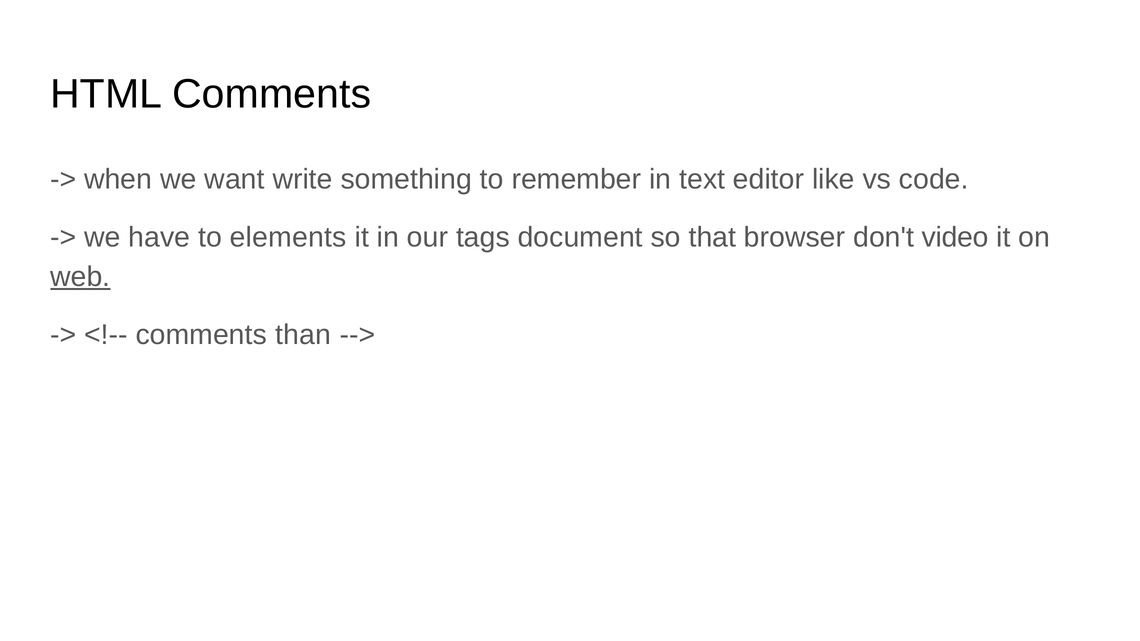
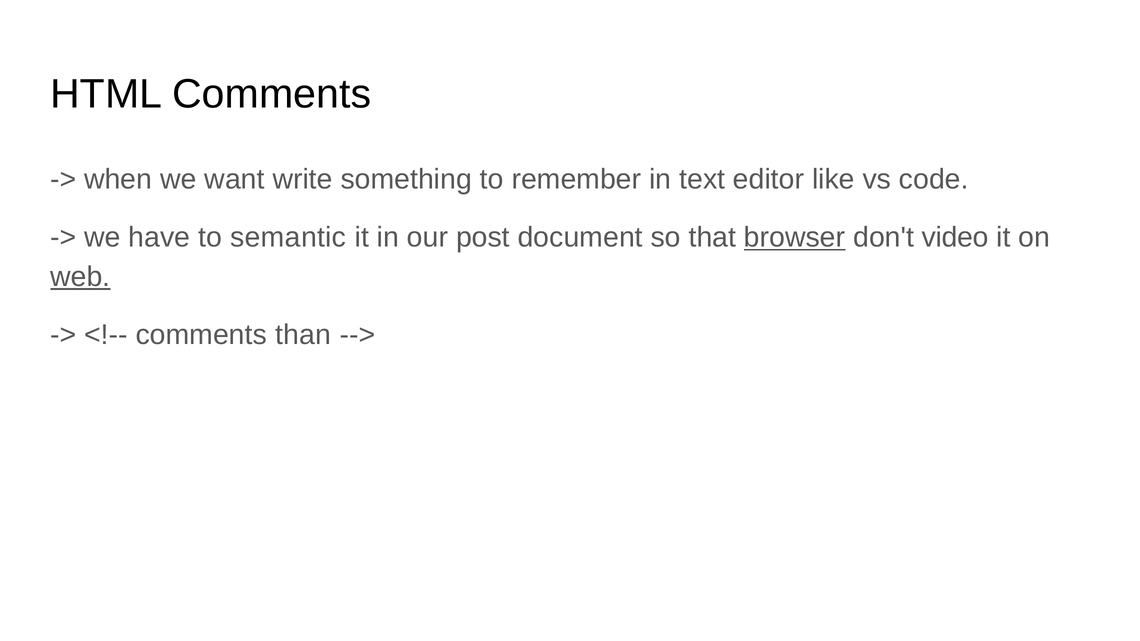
elements: elements -> semantic
tags: tags -> post
browser underline: none -> present
